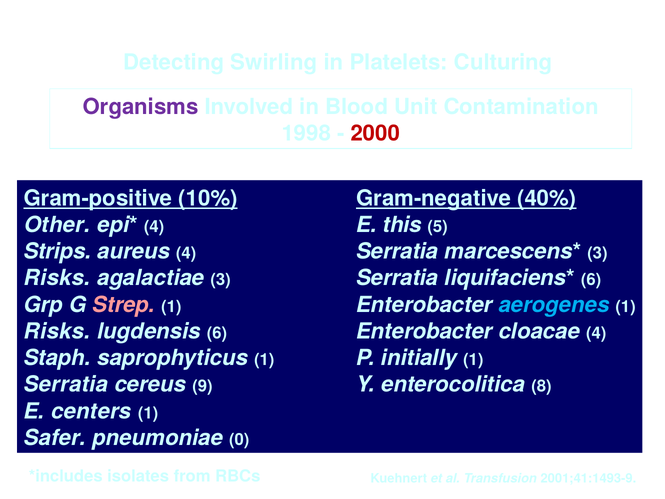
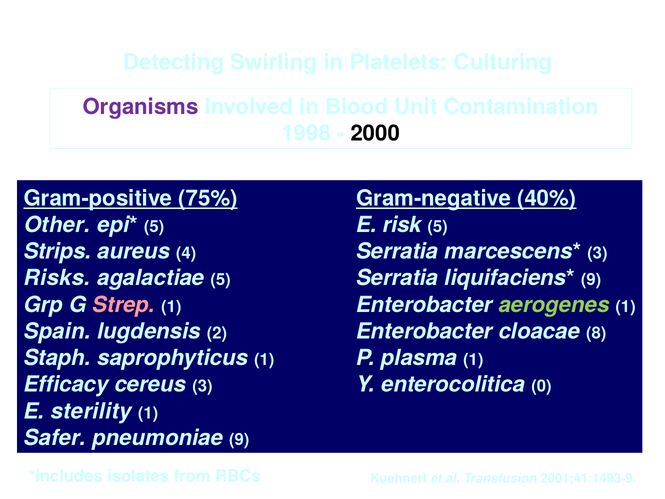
2000 colour: red -> black
10%: 10% -> 75%
4 at (154, 227): 4 -> 5
this: this -> risk
agalactiae 3: 3 -> 5
6 at (591, 280): 6 -> 9
aerogenes colour: light blue -> light green
Risks at (57, 331): Risks -> Spain
lugdensis 6: 6 -> 2
cloacae 4: 4 -> 8
initially: initially -> plasma
Serratia at (66, 384): Serratia -> Efficacy
cereus 9: 9 -> 3
8: 8 -> 0
centers: centers -> sterility
pneumoniae 0: 0 -> 9
